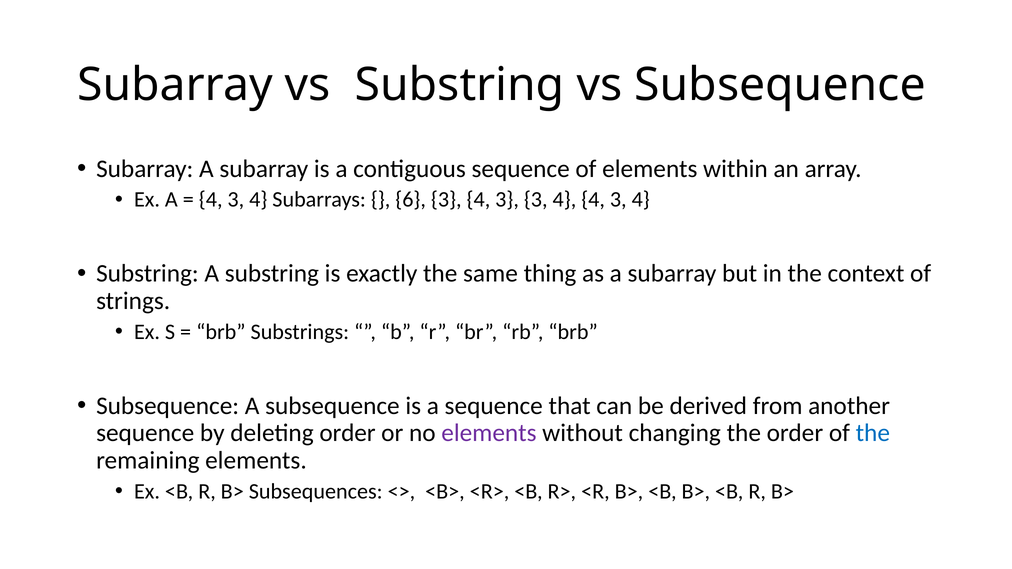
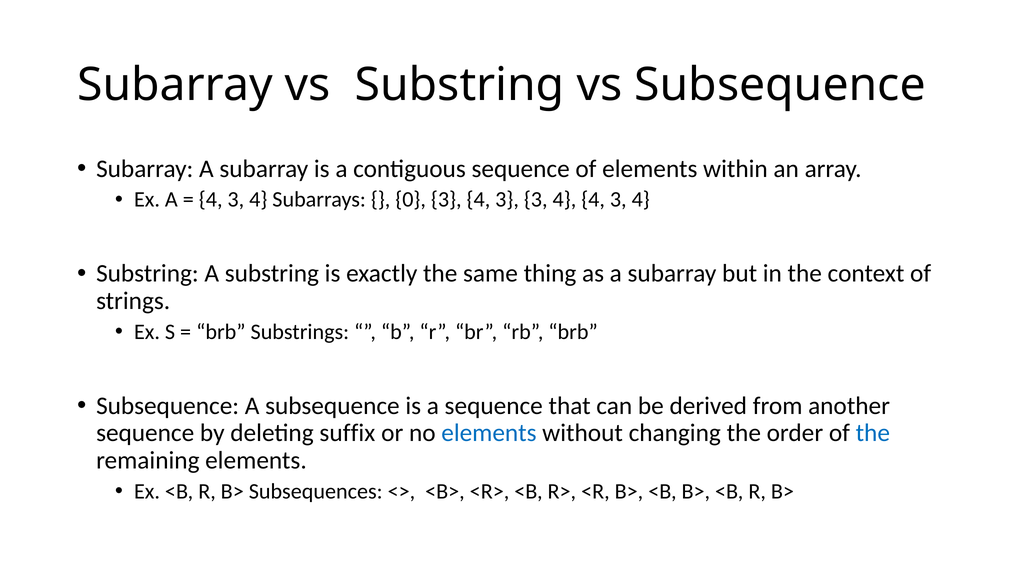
6: 6 -> 0
deleting order: order -> suffix
elements at (489, 433) colour: purple -> blue
